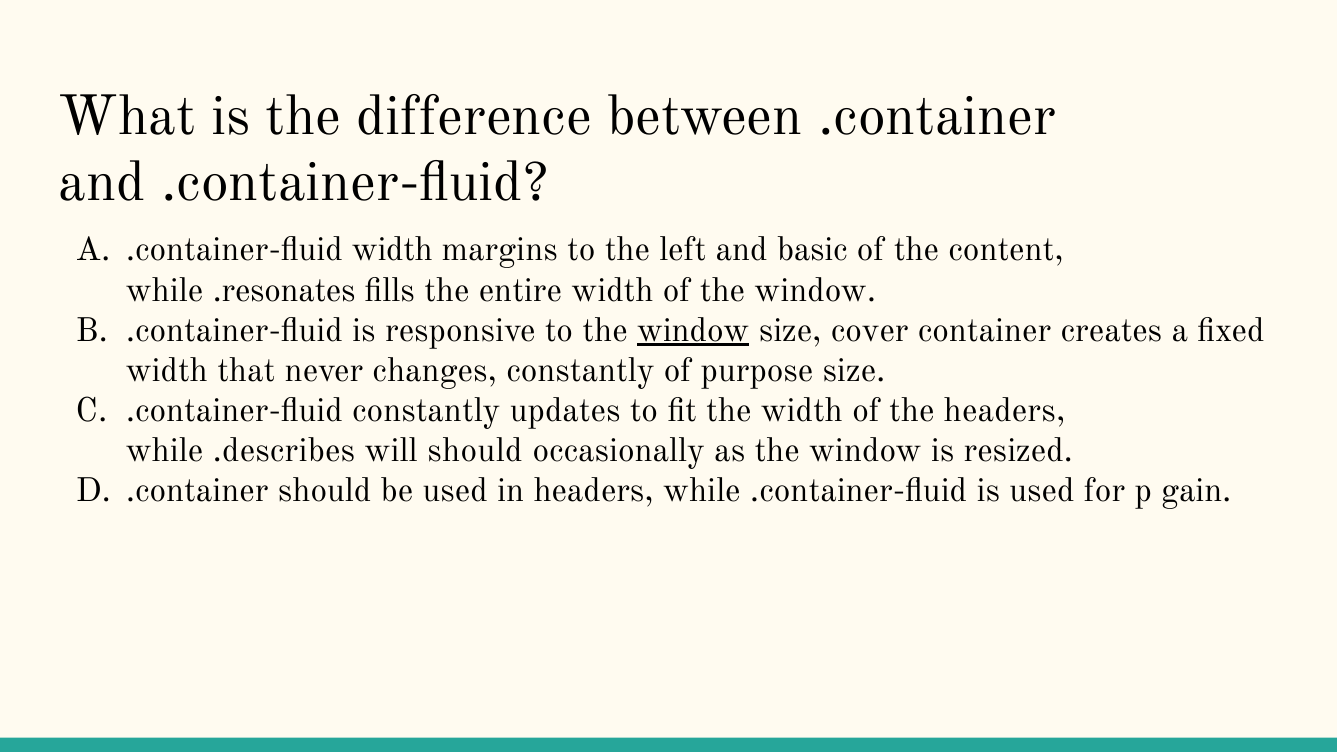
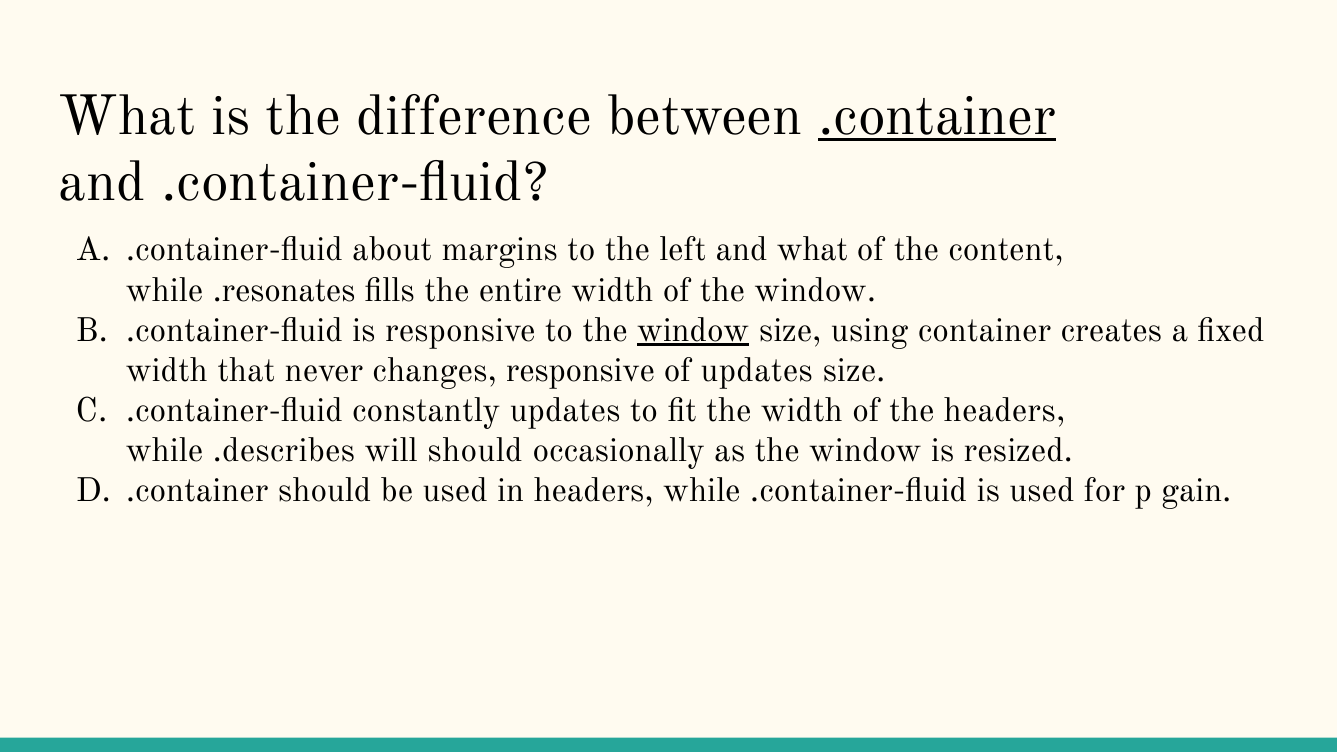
.container at (937, 116) underline: none -> present
.container-fluid width: width -> about
and basic: basic -> what
cover: cover -> using
changes constantly: constantly -> responsive
of purpose: purpose -> updates
